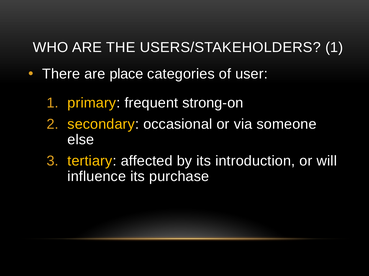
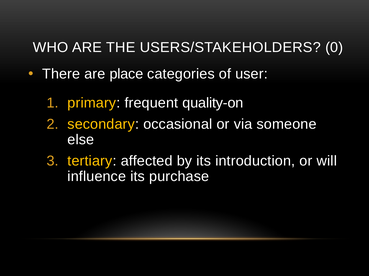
USERS/STAKEHOLDERS 1: 1 -> 0
strong-on: strong-on -> quality-on
